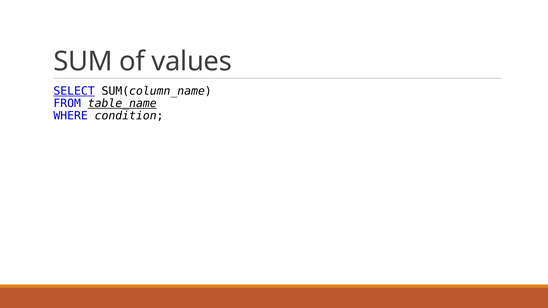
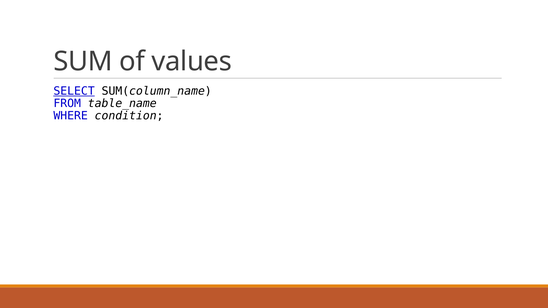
table_name underline: present -> none
